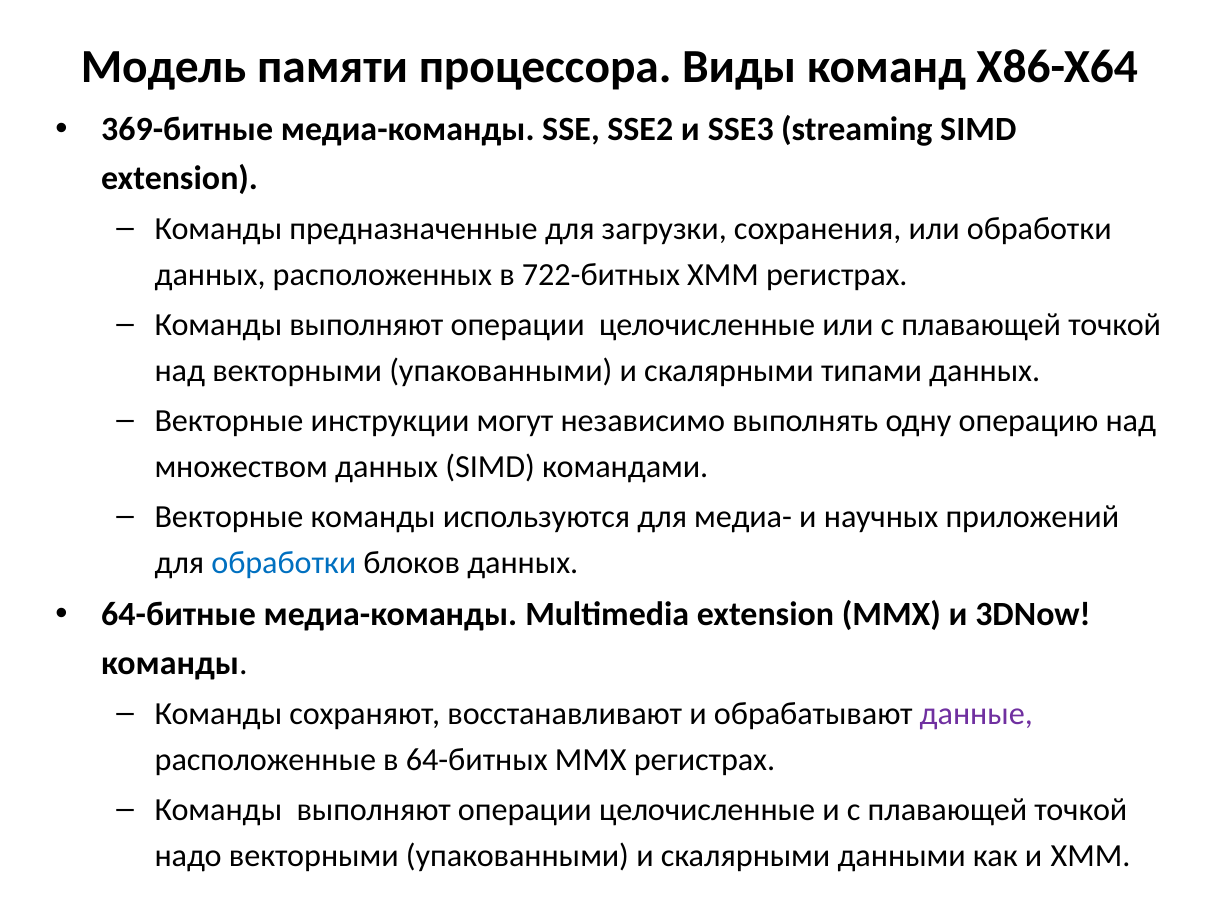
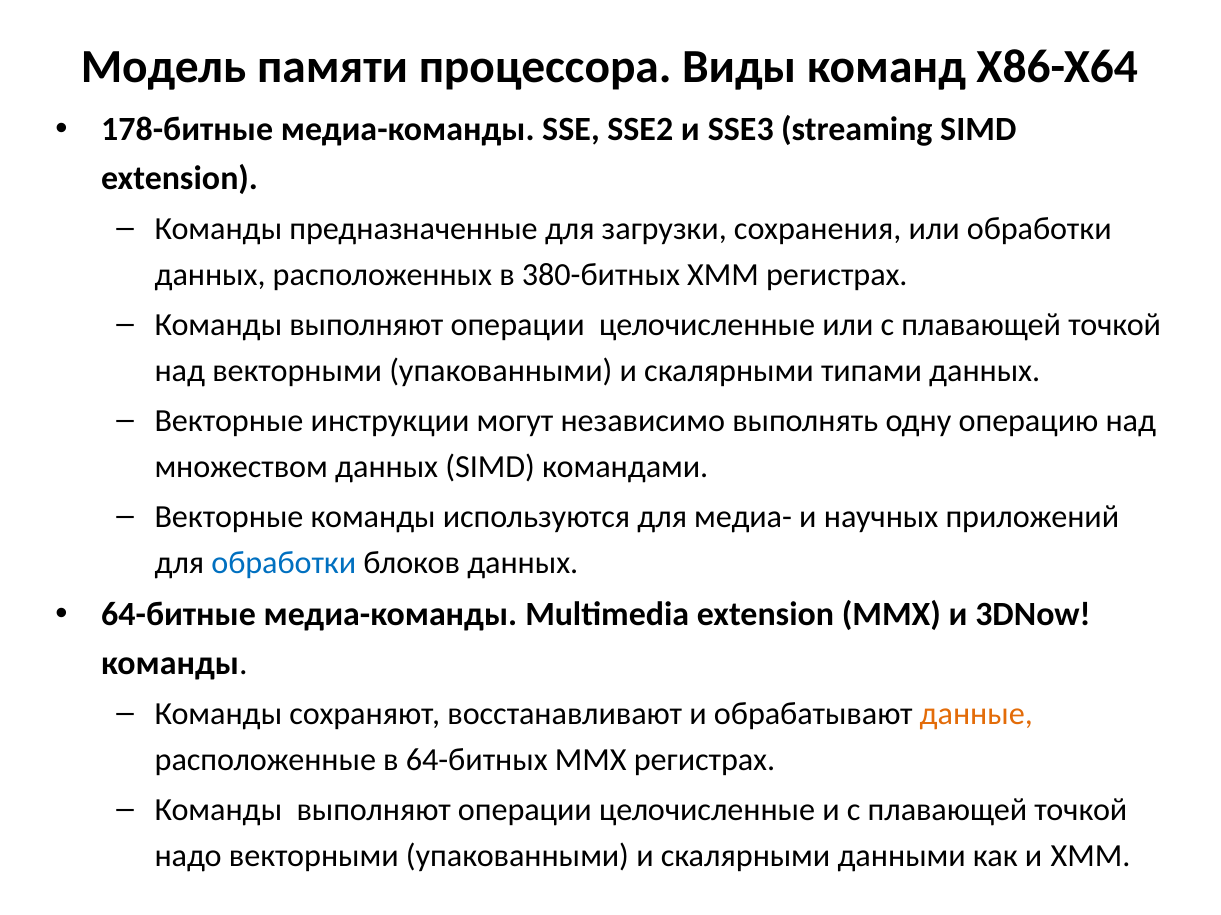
369-битные: 369-битные -> 178-битные
722-битных: 722-битных -> 380-битных
данные colour: purple -> orange
